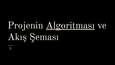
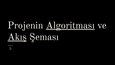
Akış underline: none -> present
